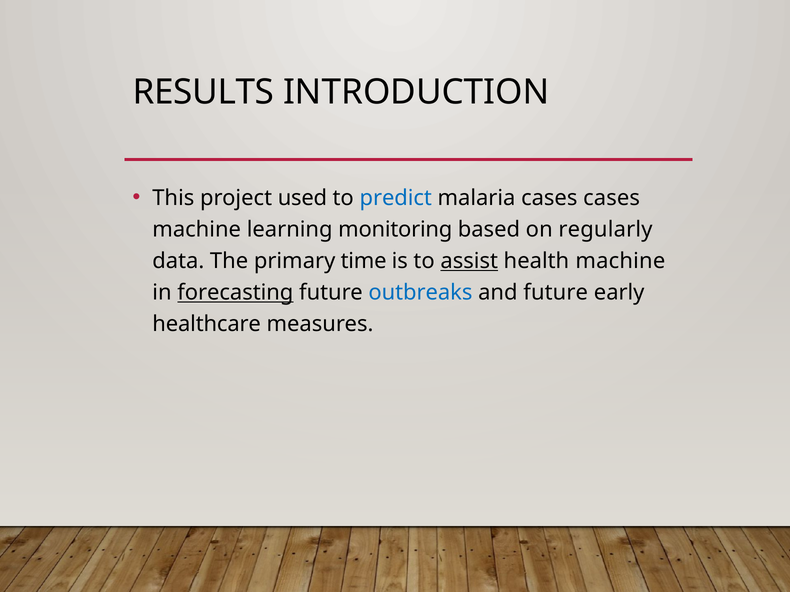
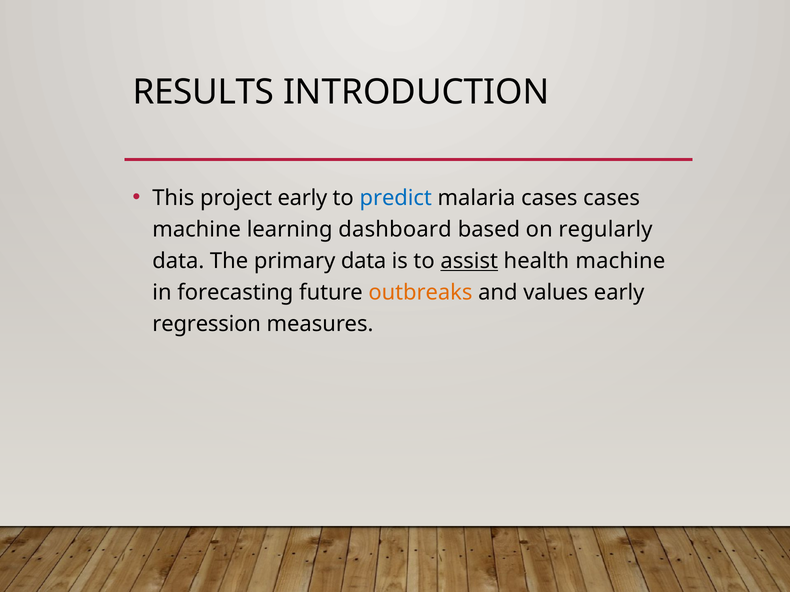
project used: used -> early
monitoring: monitoring -> dashboard
primary time: time -> data
forecasting underline: present -> none
outbreaks colour: blue -> orange
and future: future -> values
healthcare: healthcare -> regression
